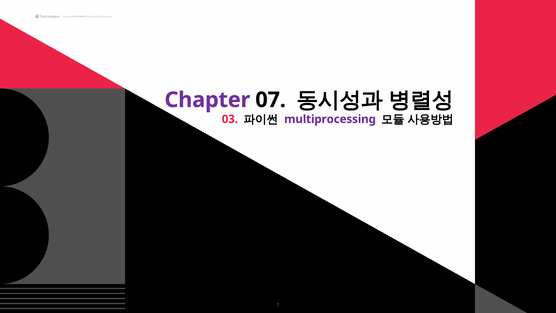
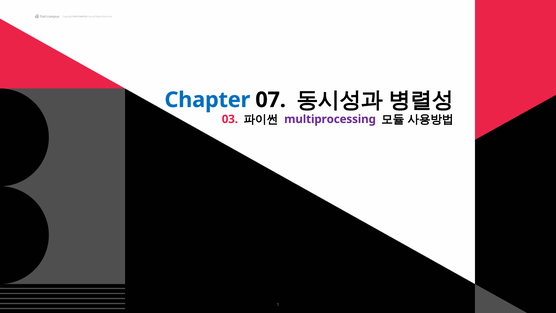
Chapter colour: purple -> blue
